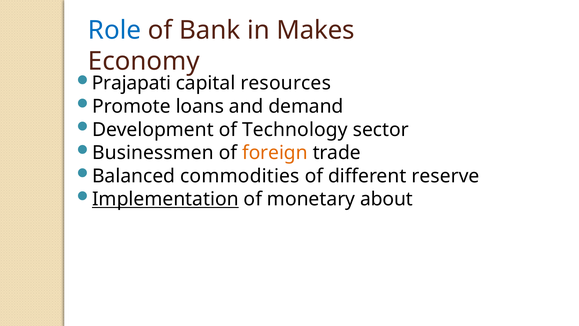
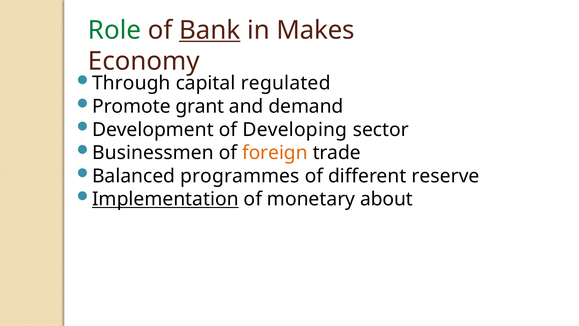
Role colour: blue -> green
Bank underline: none -> present
Prajapati: Prajapati -> Through
resources: resources -> regulated
loans: loans -> grant
Technology: Technology -> Developing
commodities: commodities -> programmes
